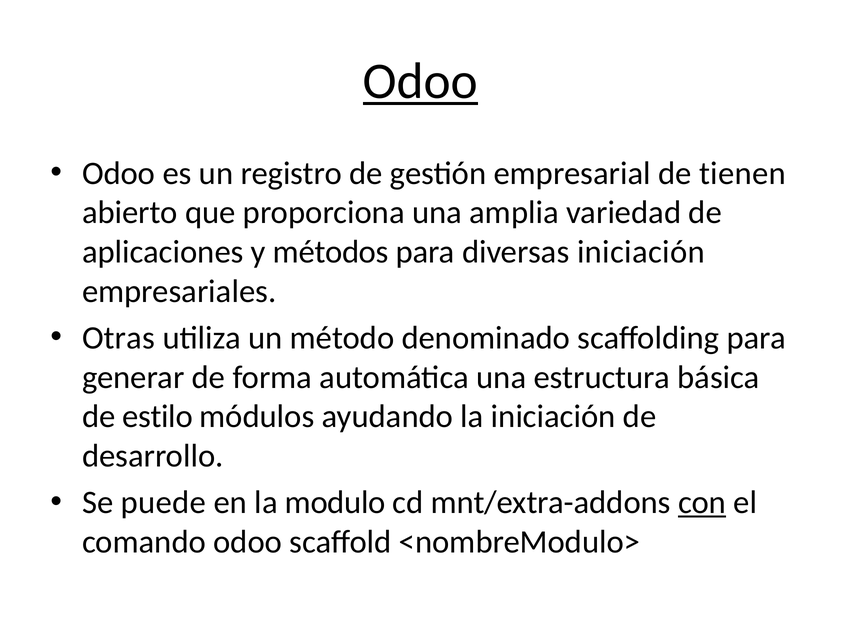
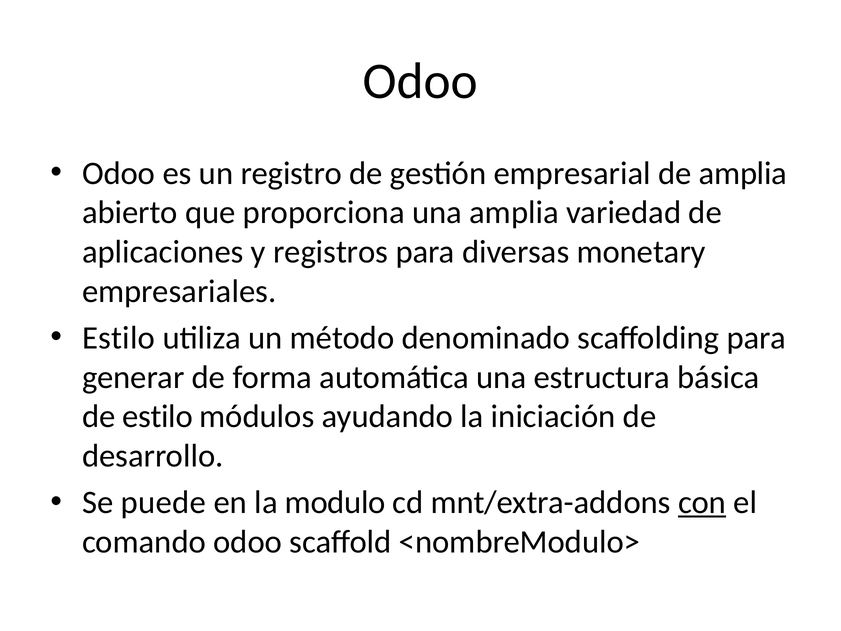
Odoo at (420, 81) underline: present -> none
de tienen: tienen -> amplia
métodos: métodos -> registros
diversas iniciación: iniciación -> monetary
Otras at (119, 338): Otras -> Estilo
